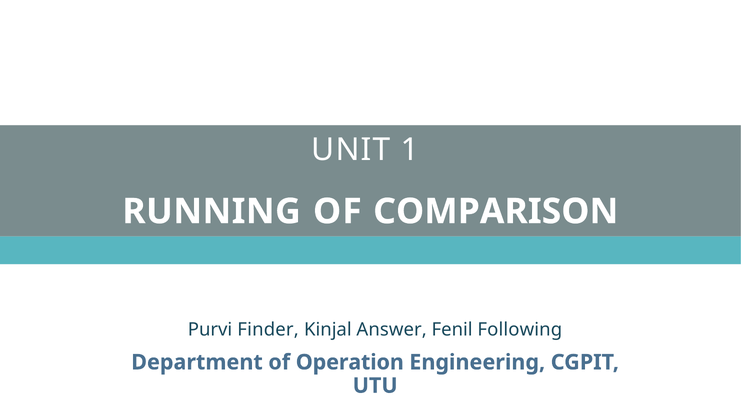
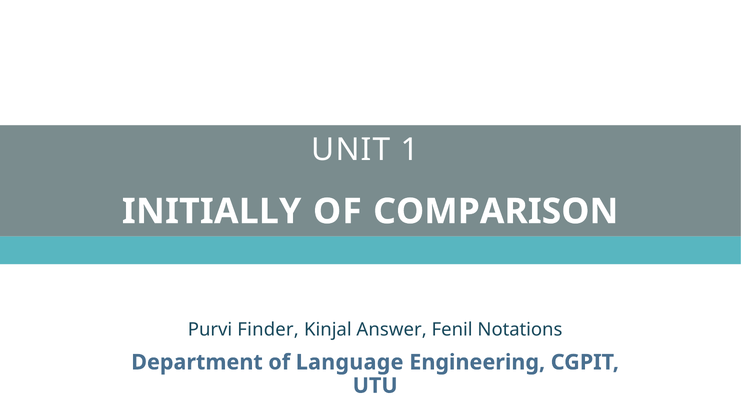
RUNNING: RUNNING -> INITIALLY
Following: Following -> Notations
Operation: Operation -> Language
